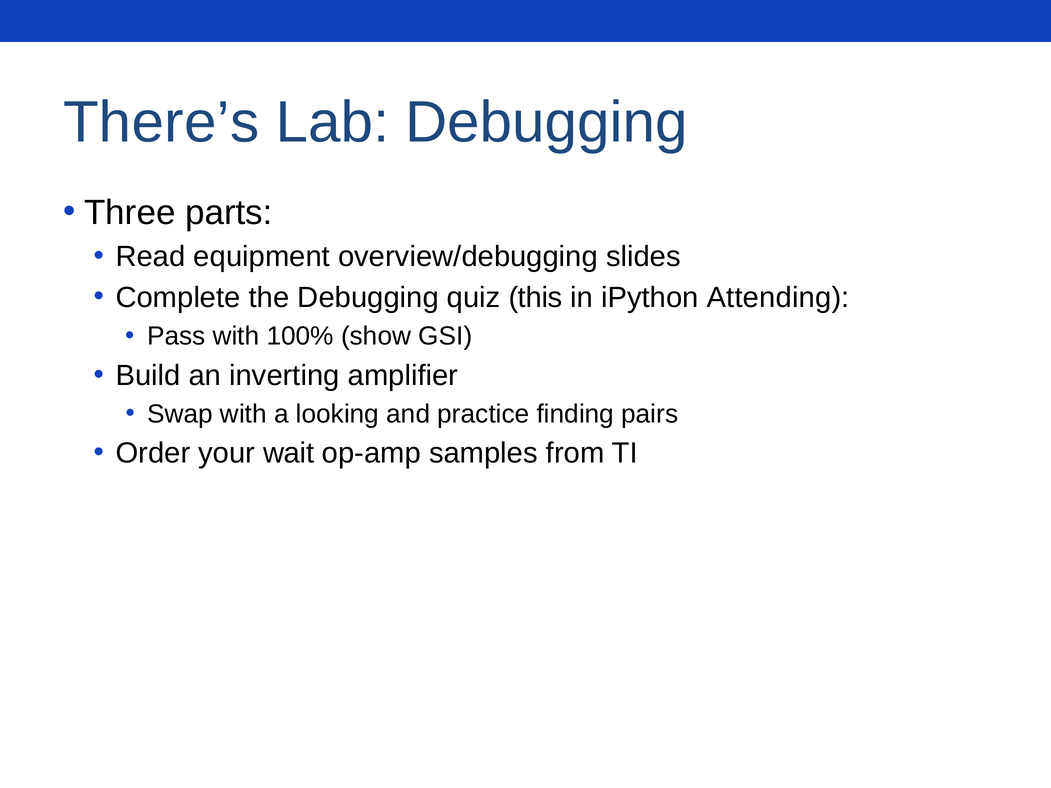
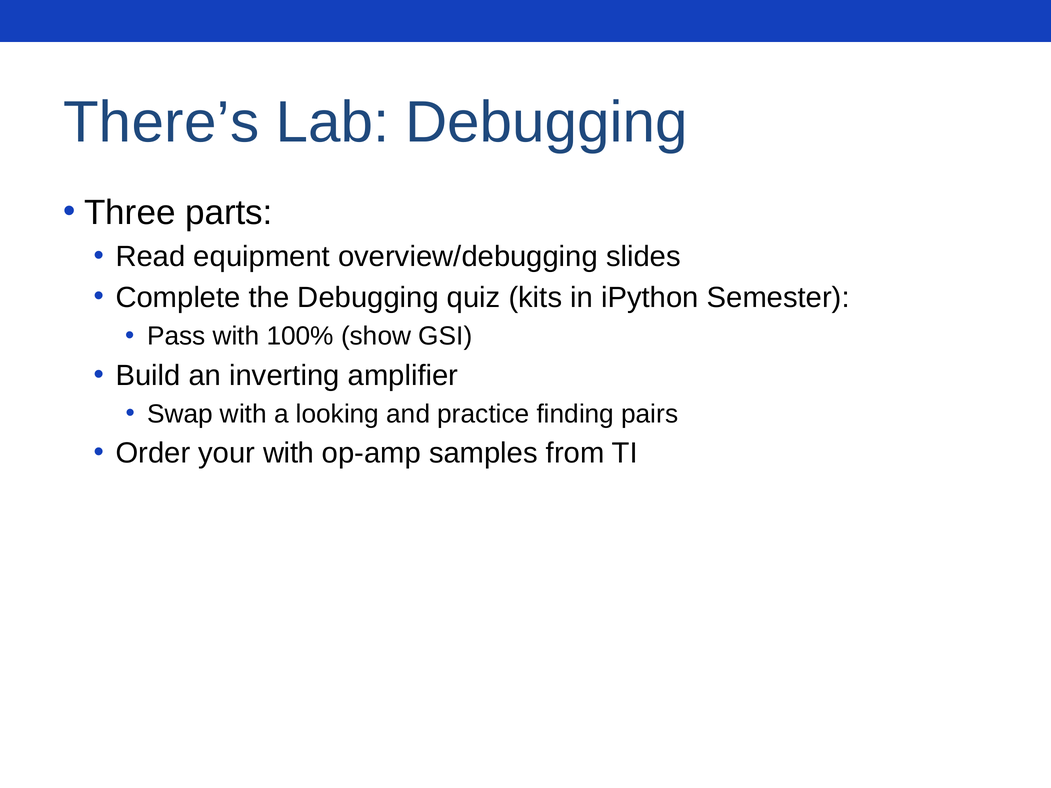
this: this -> kits
Attending: Attending -> Semester
your wait: wait -> with
